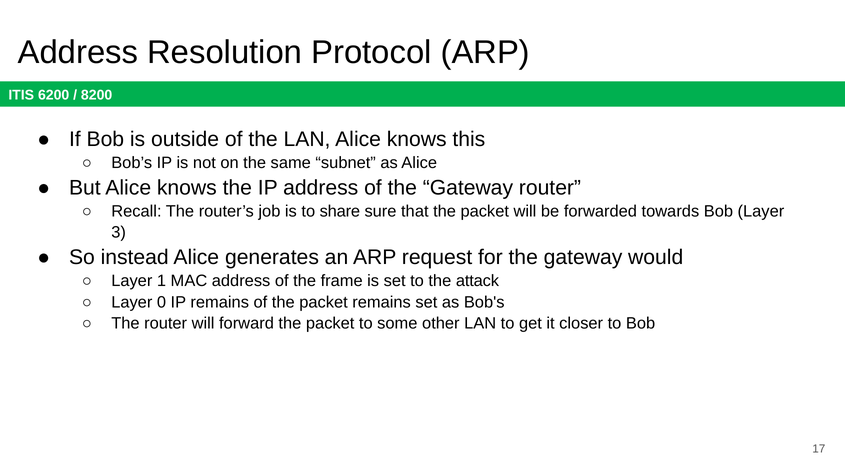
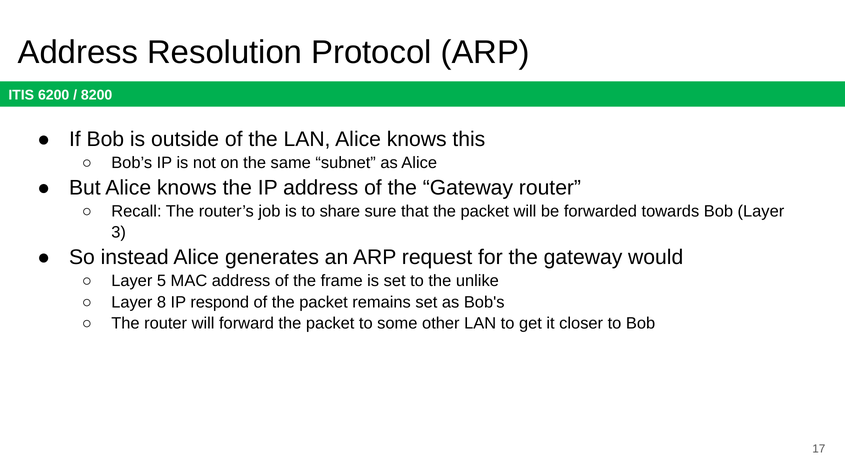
1: 1 -> 5
attack: attack -> unlike
0: 0 -> 8
IP remains: remains -> respond
